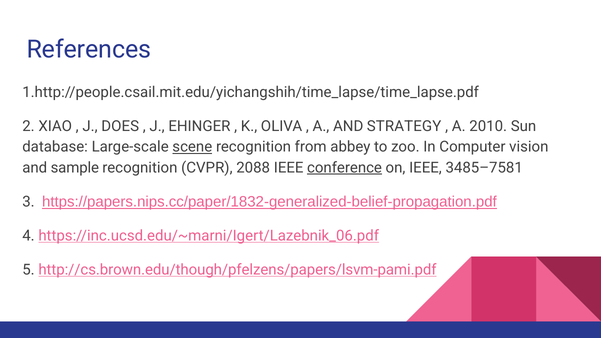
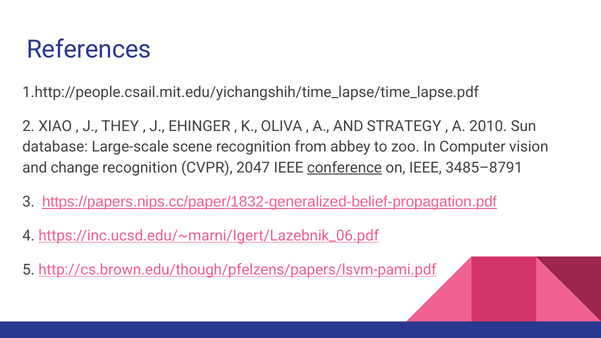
DOES: DOES -> THEY
scene underline: present -> none
sample: sample -> change
2088: 2088 -> 2047
3485–7581: 3485–7581 -> 3485–8791
